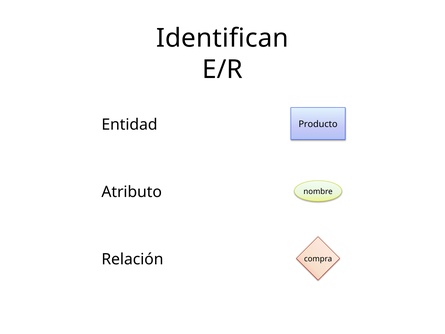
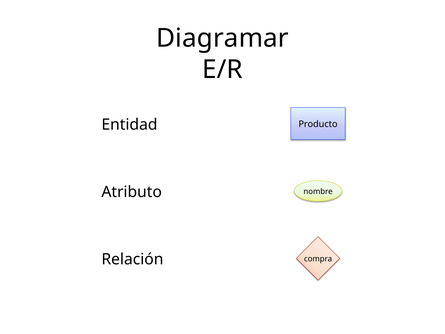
Identifican: Identifican -> Diagramar
